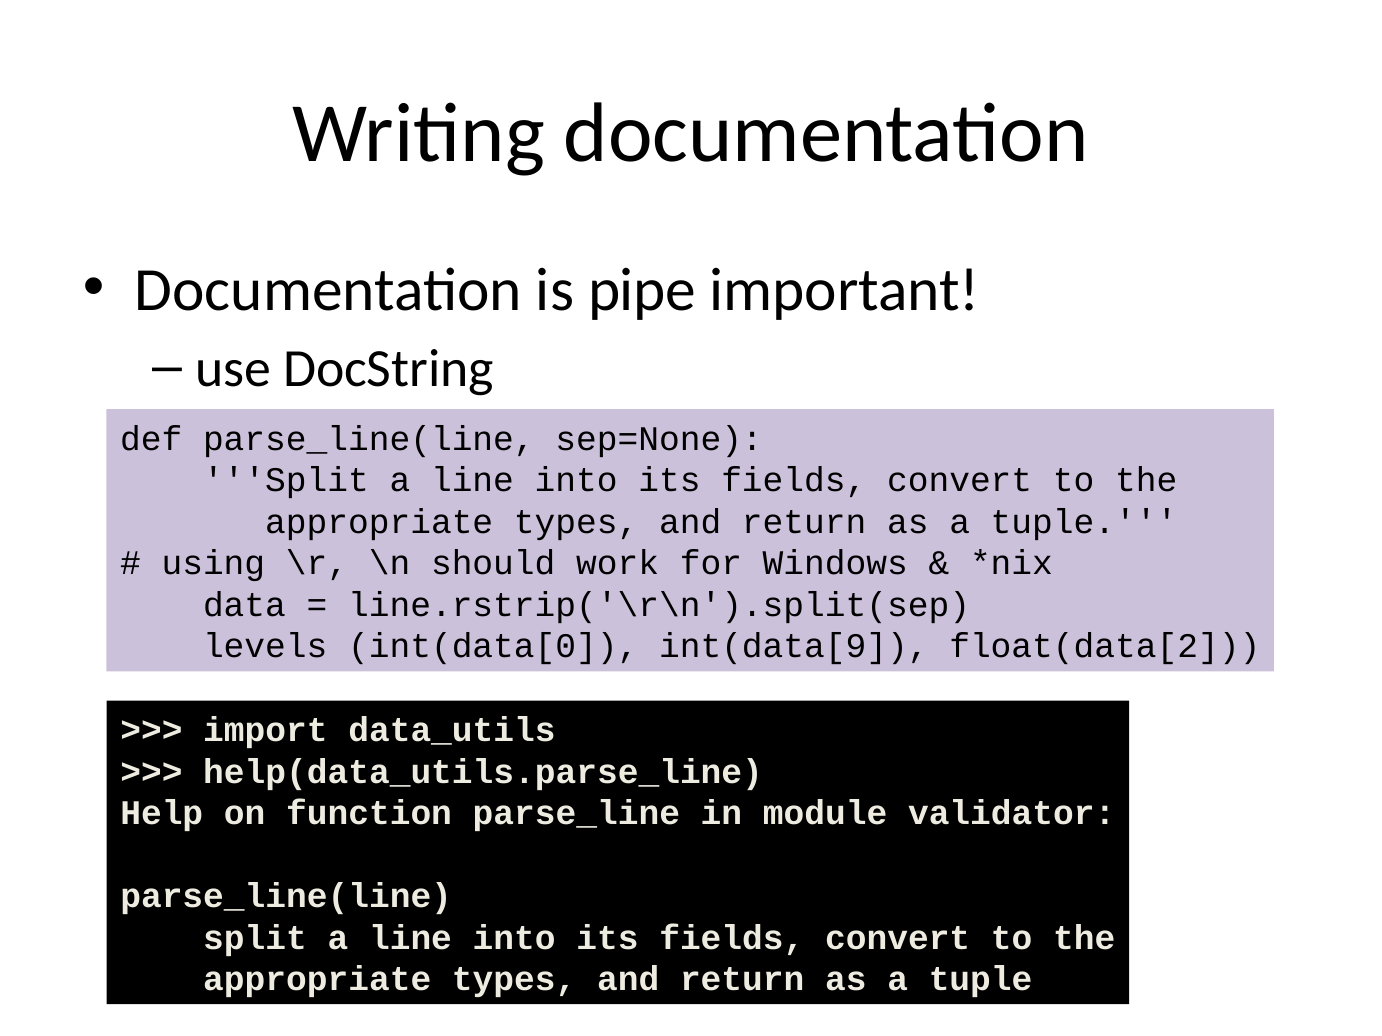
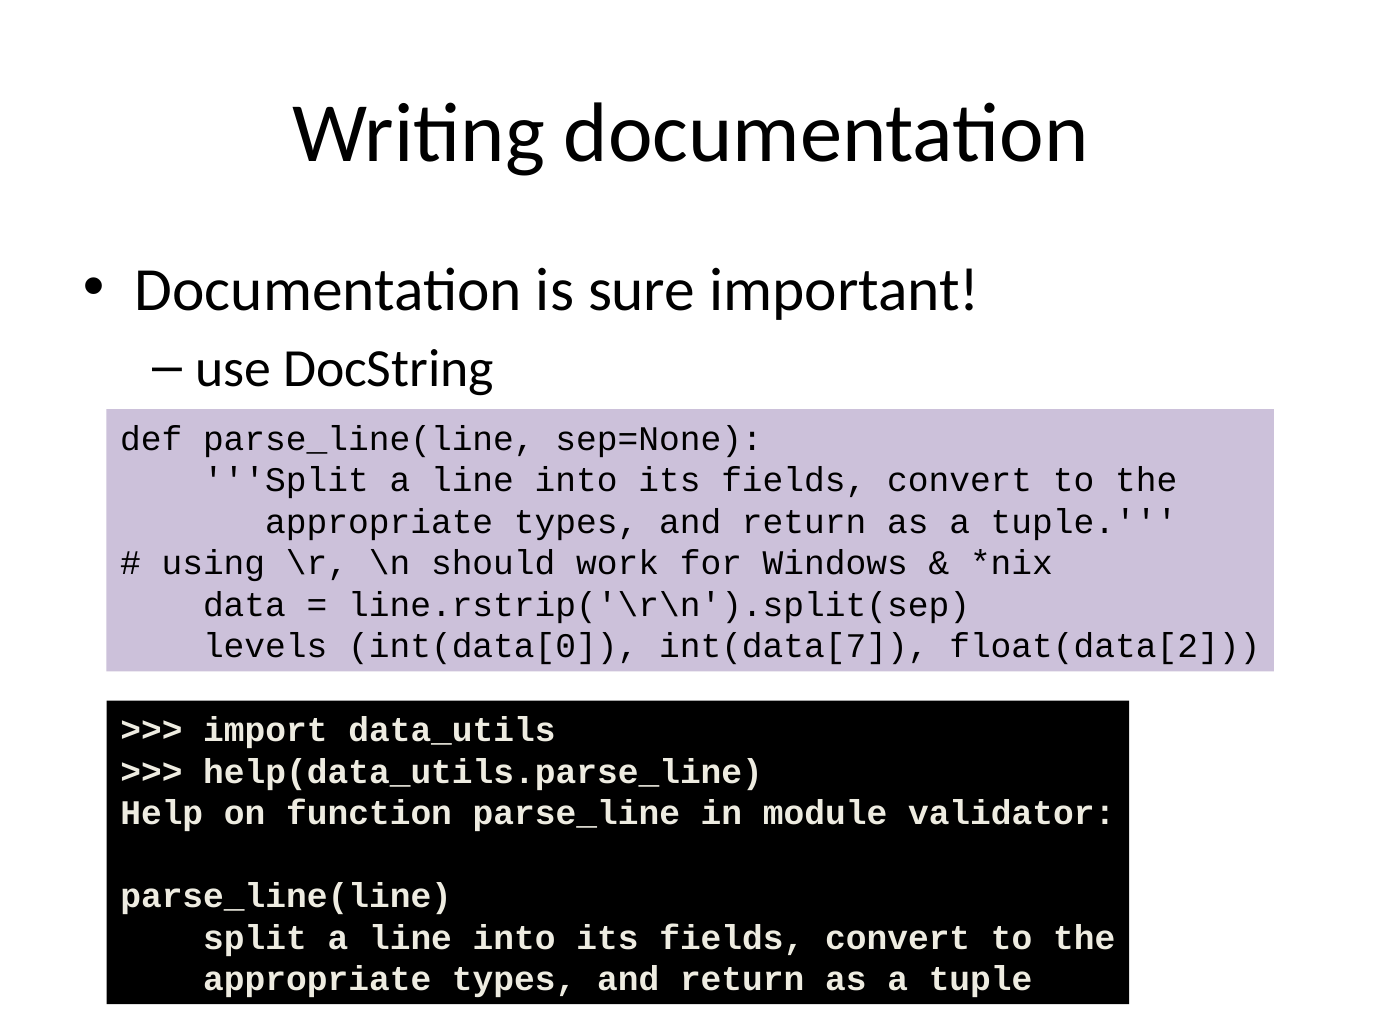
pipe: pipe -> sure
int(data[9: int(data[9 -> int(data[7
